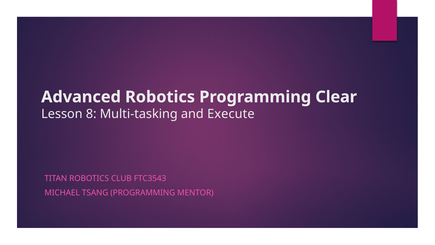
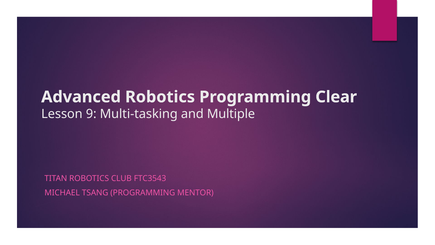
8: 8 -> 9
Execute: Execute -> Multiple
